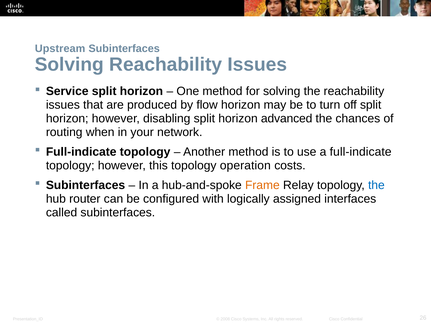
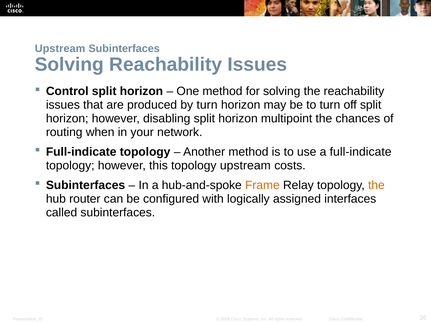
Service: Service -> Control
by flow: flow -> turn
advanced: advanced -> multipoint
topology operation: operation -> upstream
the at (376, 185) colour: blue -> orange
